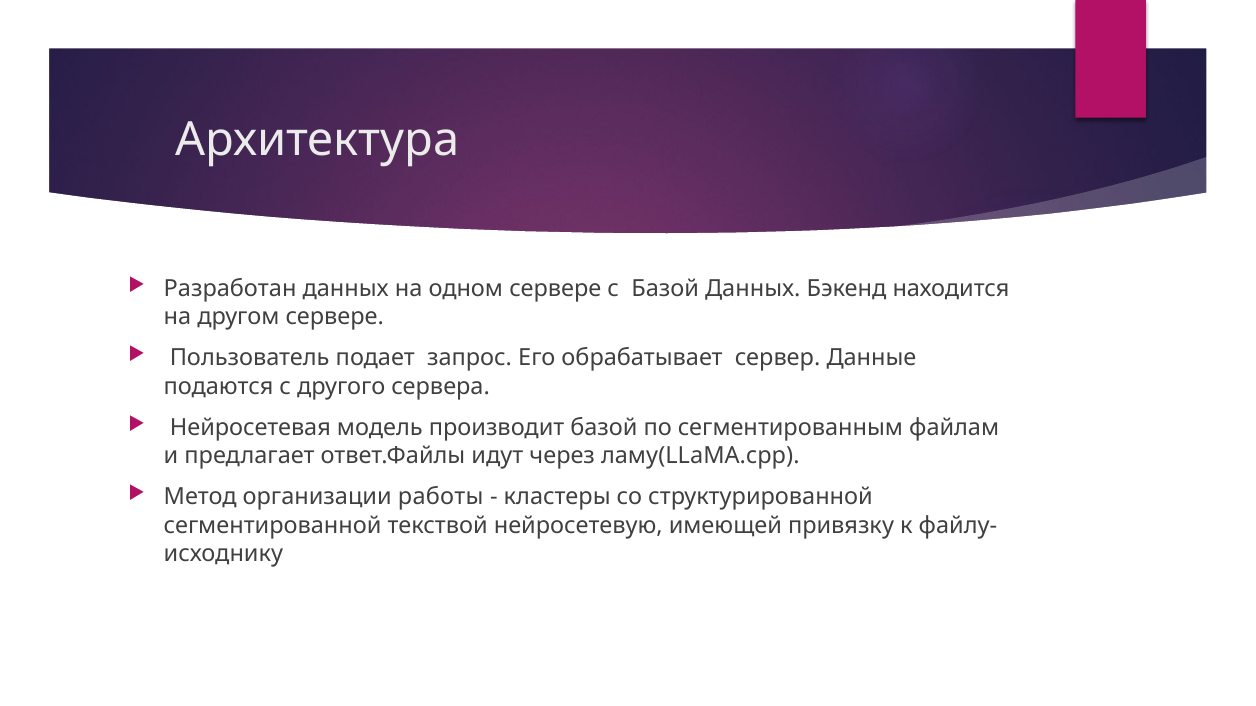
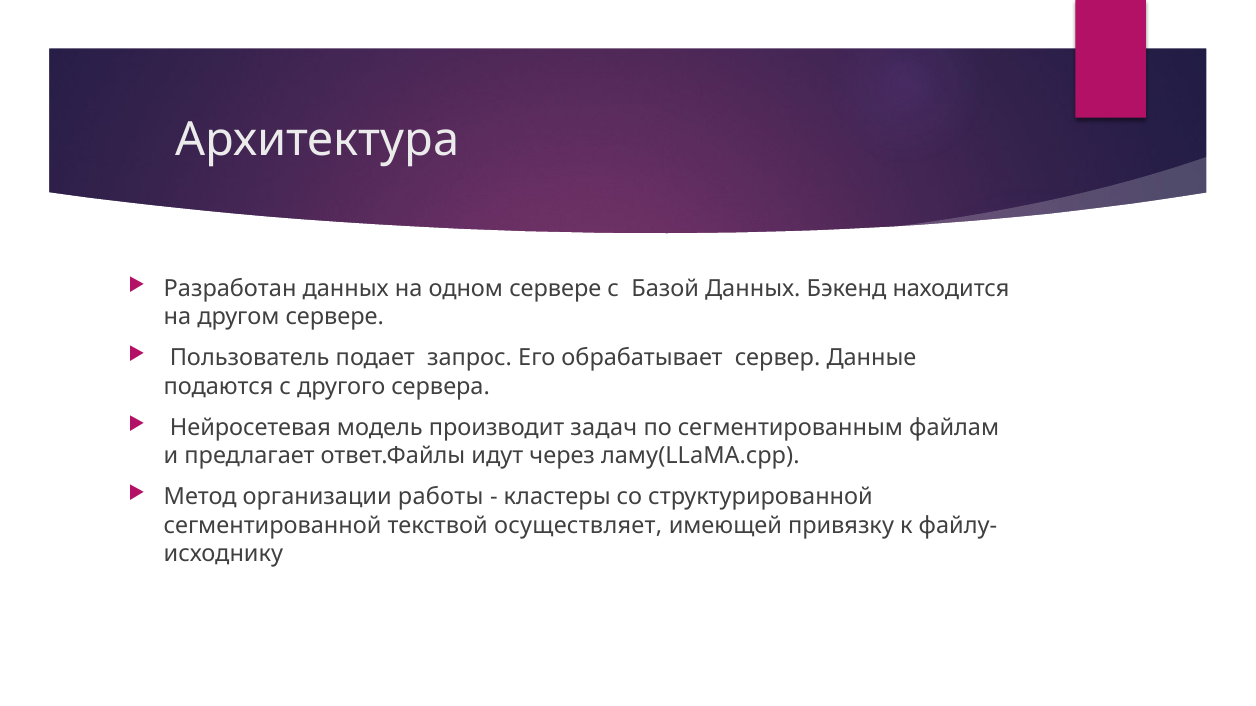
производит базой: базой -> задач
нейросетевую: нейросетевую -> осуществляет
